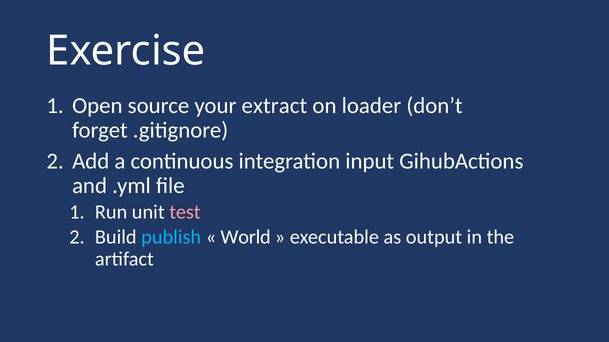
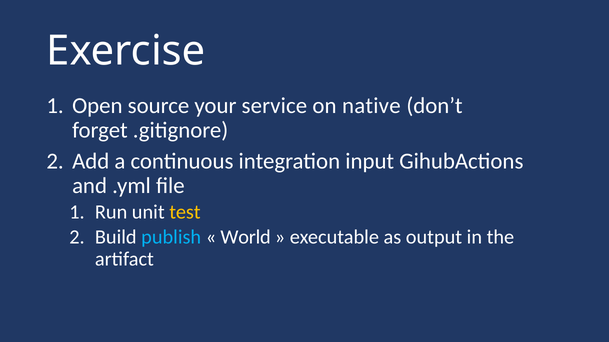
extract: extract -> service
loader: loader -> native
test colour: pink -> yellow
